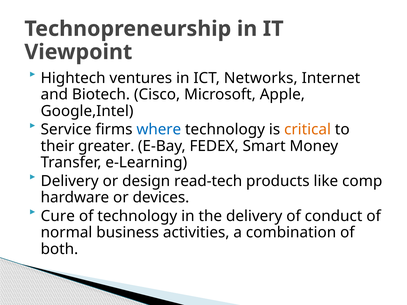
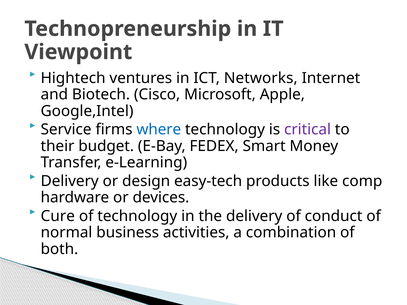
critical colour: orange -> purple
greater: greater -> budget
read-tech: read-tech -> easy-tech
